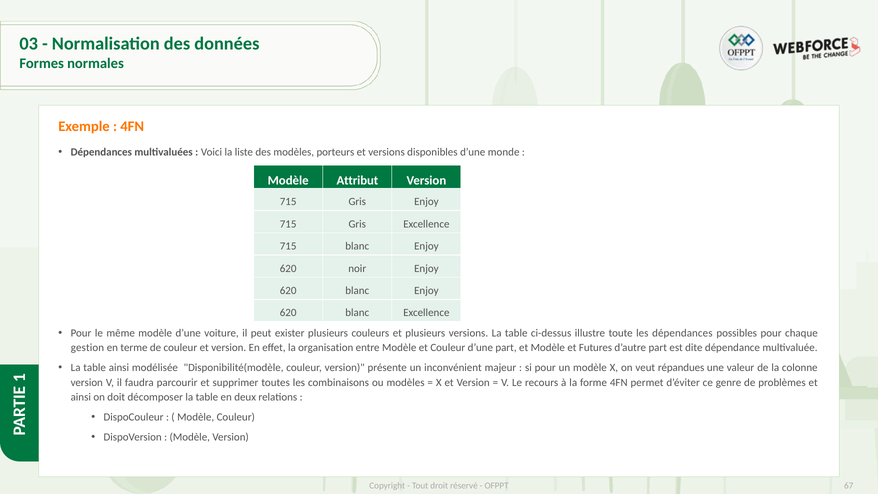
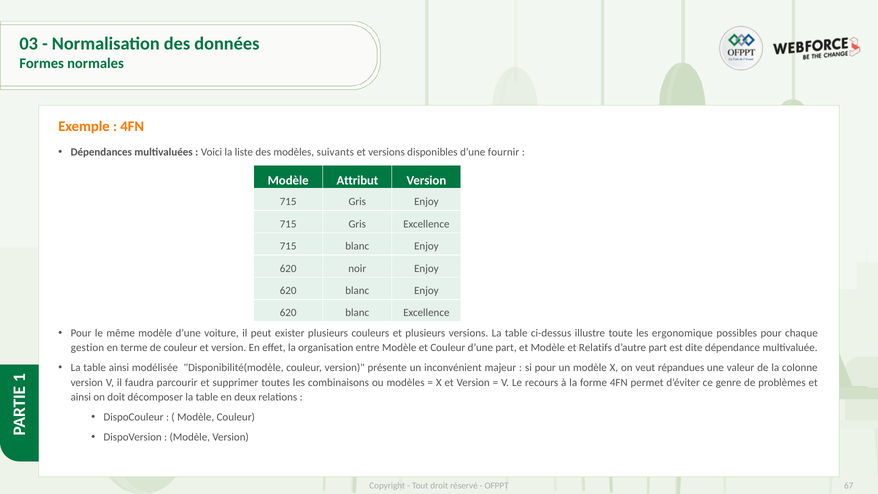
porteurs: porteurs -> suivants
monde: monde -> fournir
les dépendances: dépendances -> ergonomique
Futures: Futures -> Relatifs
